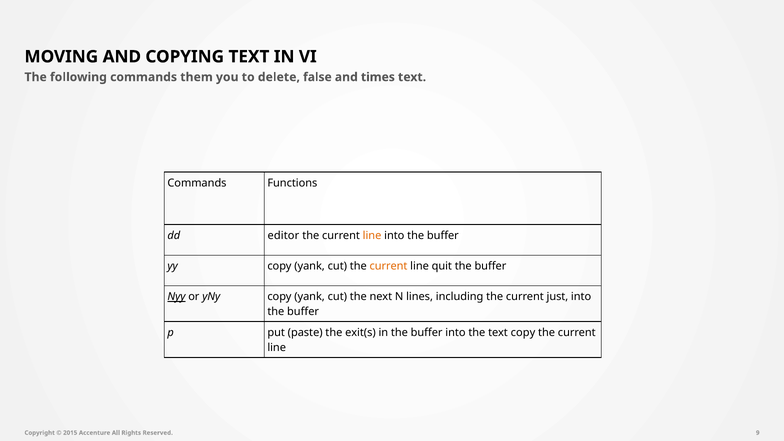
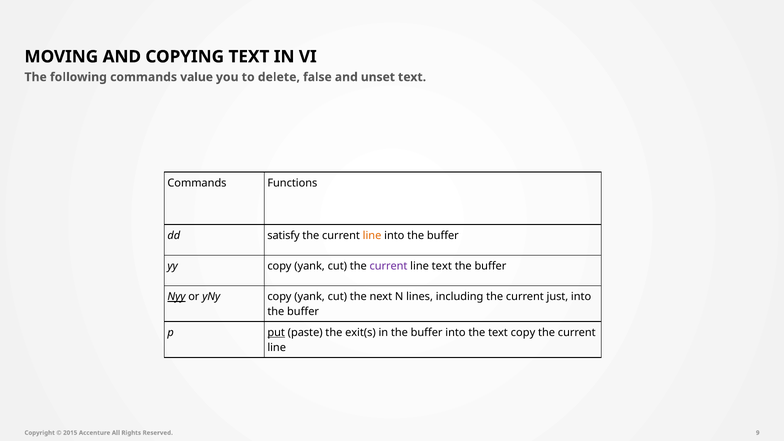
them: them -> value
times: times -> unset
editor: editor -> satisfy
current at (389, 266) colour: orange -> purple
line quit: quit -> text
put underline: none -> present
